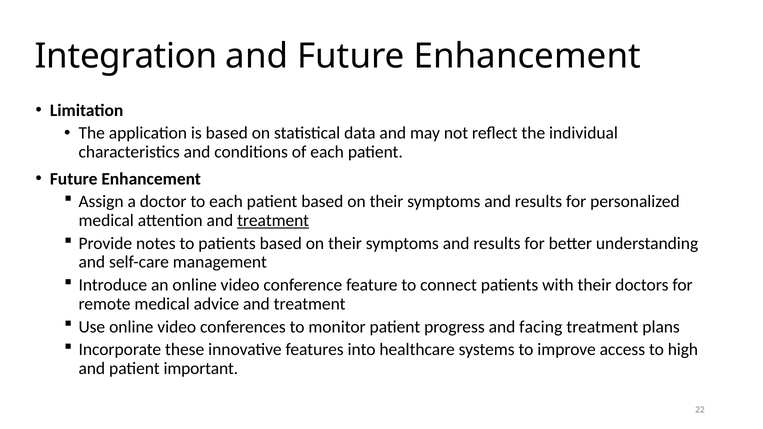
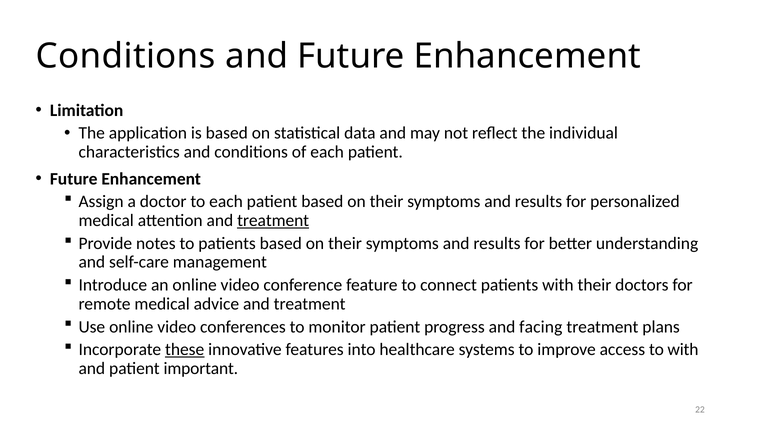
Integration at (126, 56): Integration -> Conditions
these underline: none -> present
to high: high -> with
